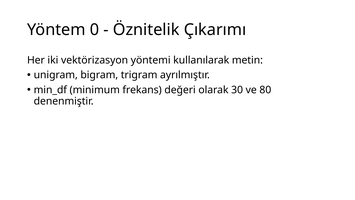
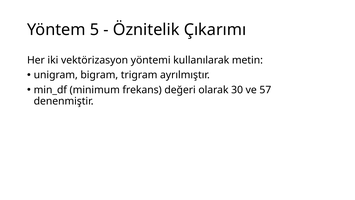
0: 0 -> 5
80: 80 -> 57
